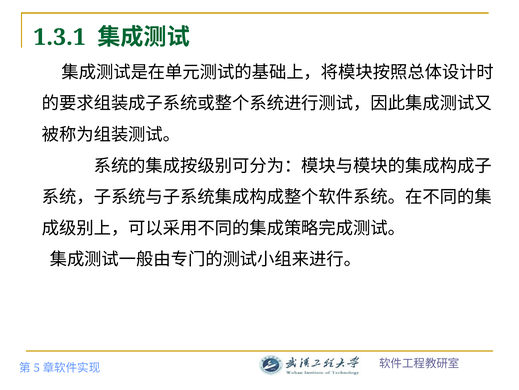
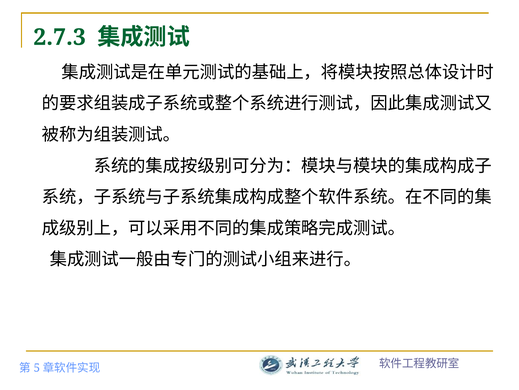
1.3.1: 1.3.1 -> 2.7.3
